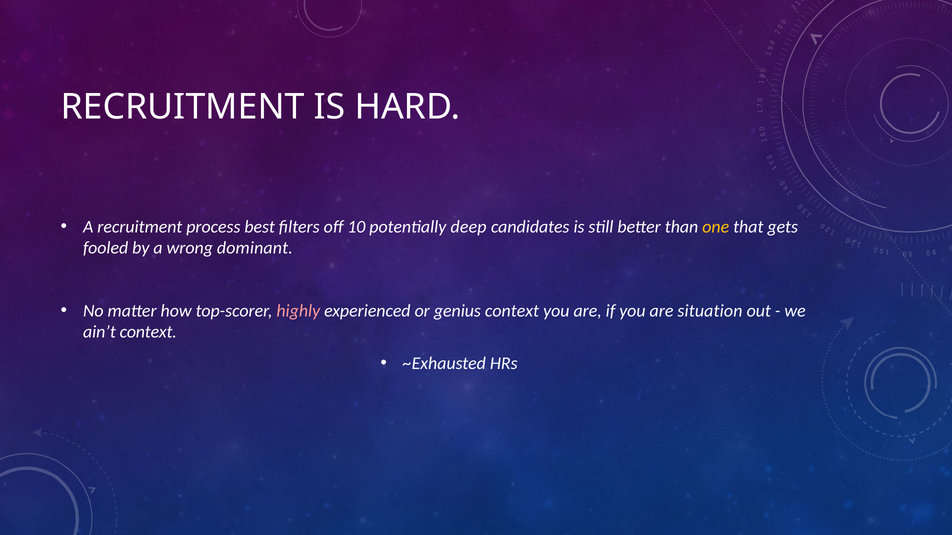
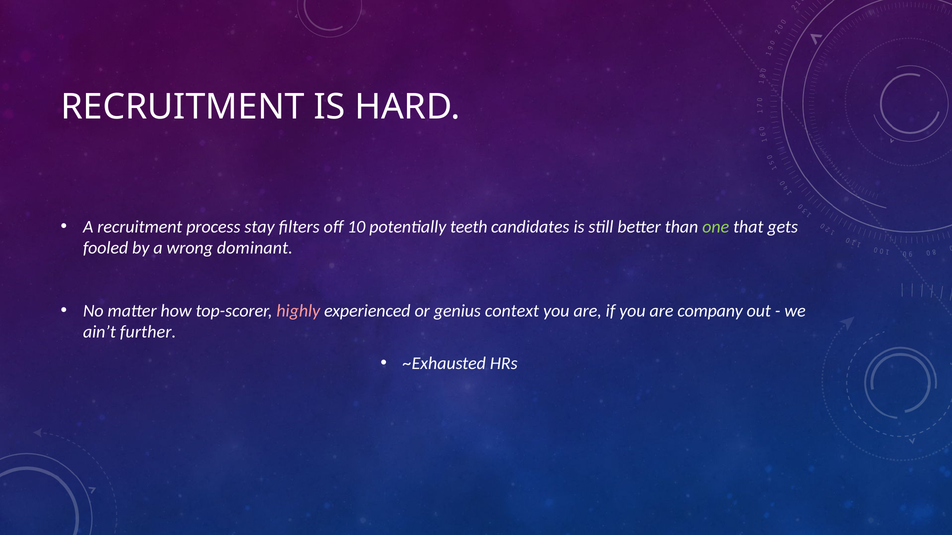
best: best -> stay
deep: deep -> teeth
one colour: yellow -> light green
situation: situation -> company
ain’t context: context -> further
